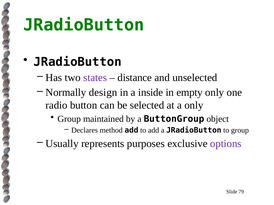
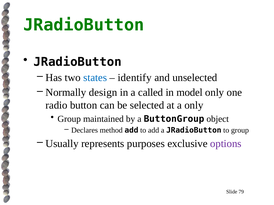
states colour: purple -> blue
distance: distance -> identify
inside: inside -> called
empty: empty -> model
